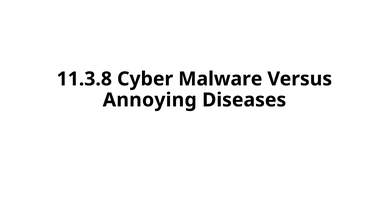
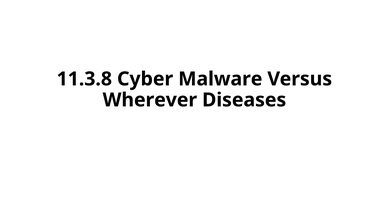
Annoying: Annoying -> Wherever
